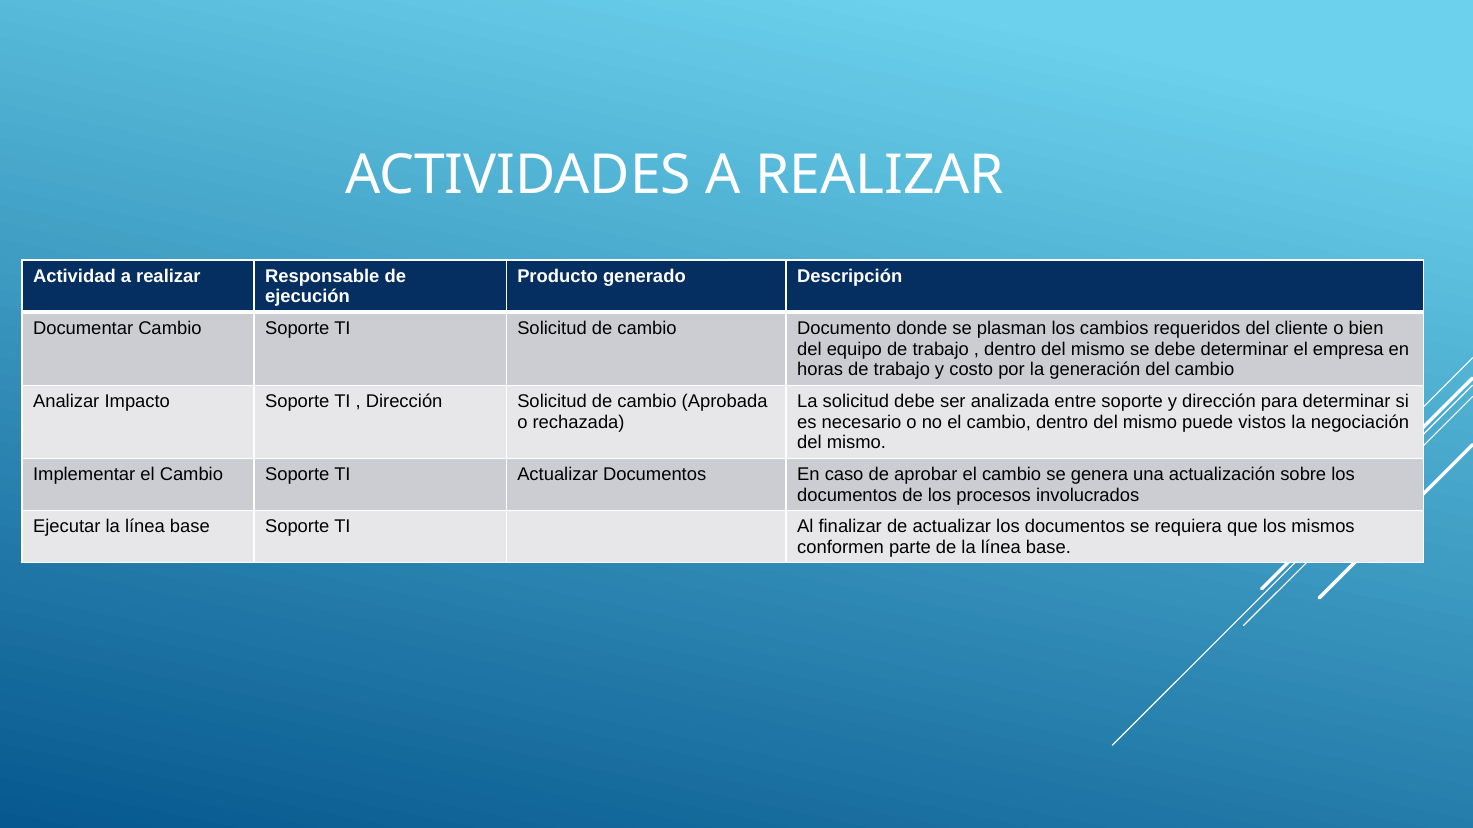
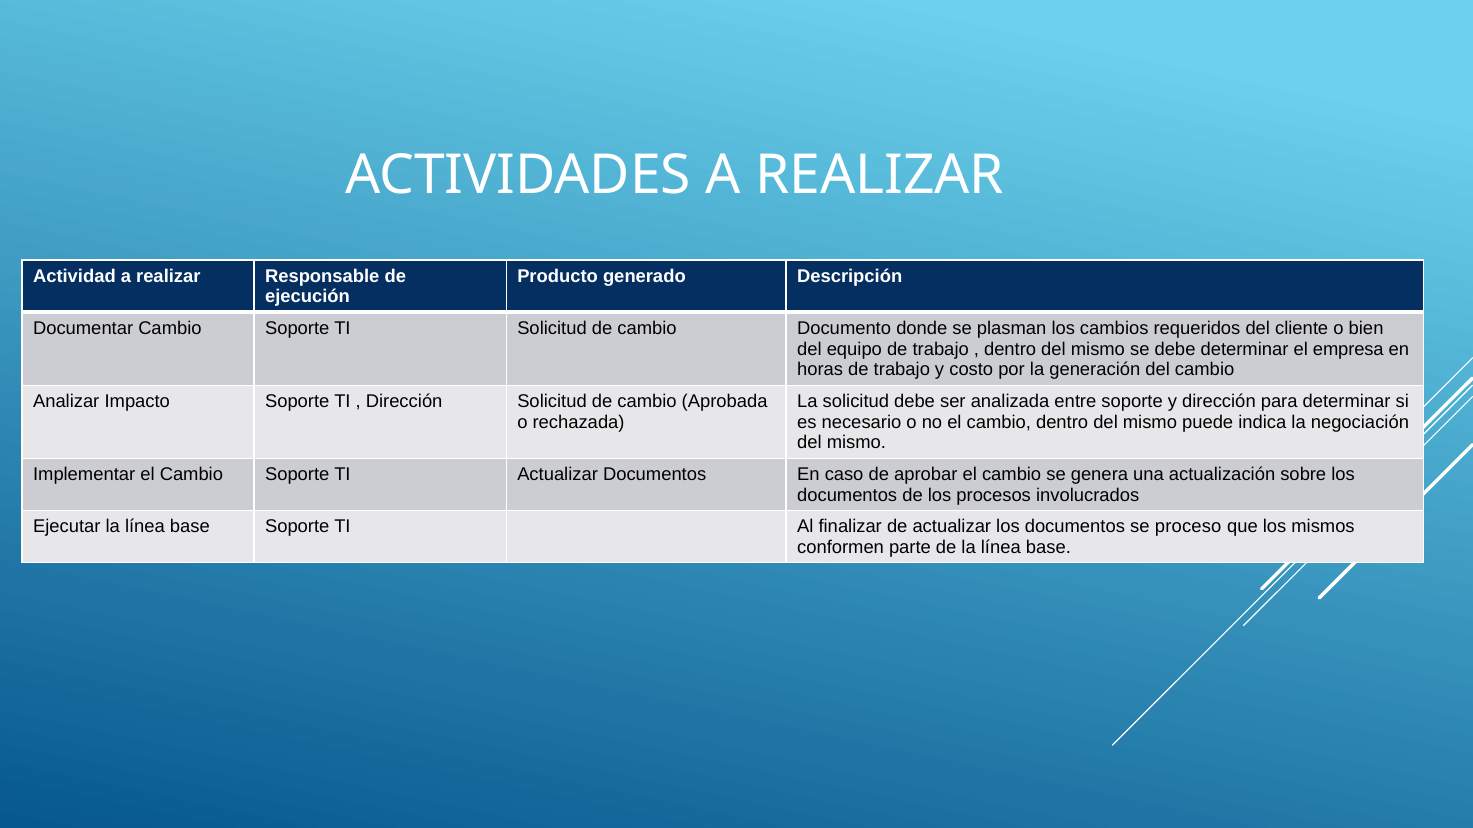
vistos: vistos -> indica
requiera: requiera -> proceso
